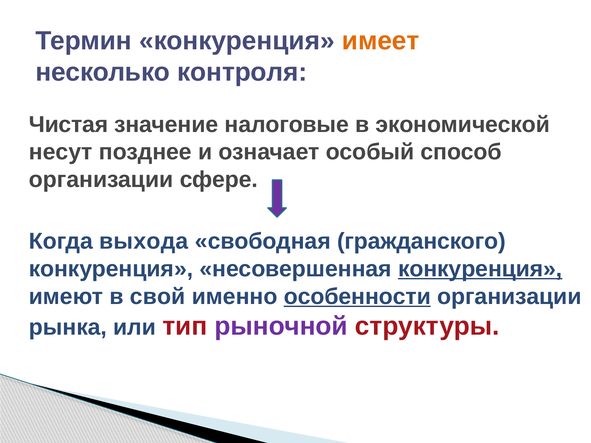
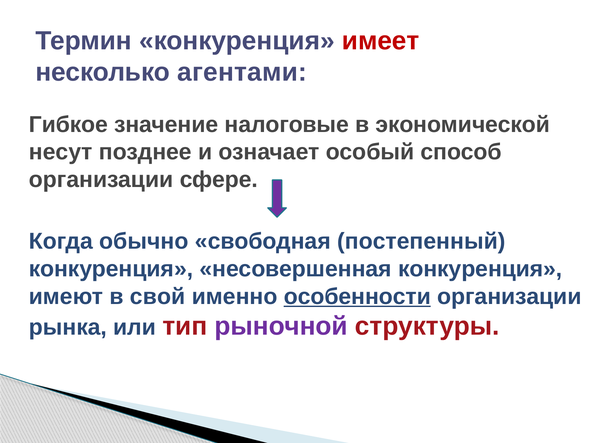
имеет colour: orange -> red
контроля: контроля -> агентами
Чистая: Чистая -> Гибкое
выхода: выхода -> обычно
гражданского: гражданского -> постепенный
конкуренция at (480, 269) underline: present -> none
